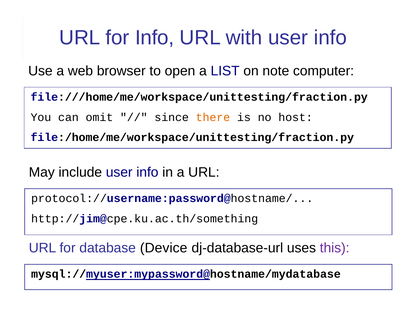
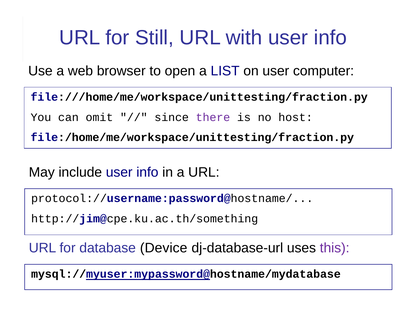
for Info: Info -> Still
on note: note -> user
there colour: orange -> purple
